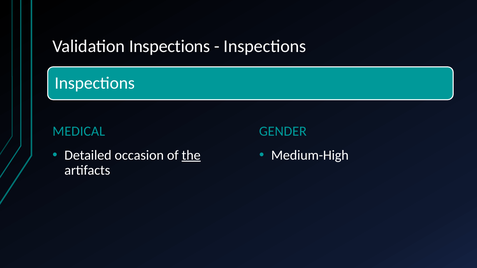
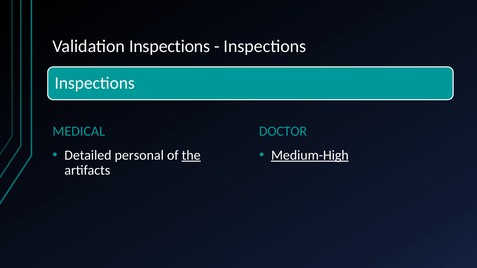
GENDER: GENDER -> DOCTOR
occasion: occasion -> personal
Medium-High underline: none -> present
